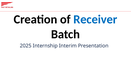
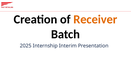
Receiver colour: blue -> orange
